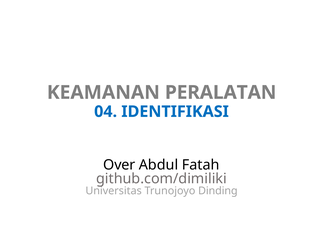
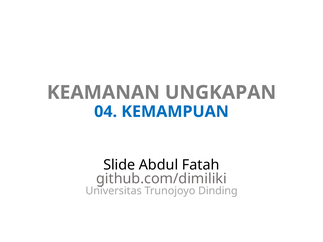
PERALATAN: PERALATAN -> UNGKAPAN
IDENTIFIKASI: IDENTIFIKASI -> KEMAMPUAN
Over: Over -> Slide
